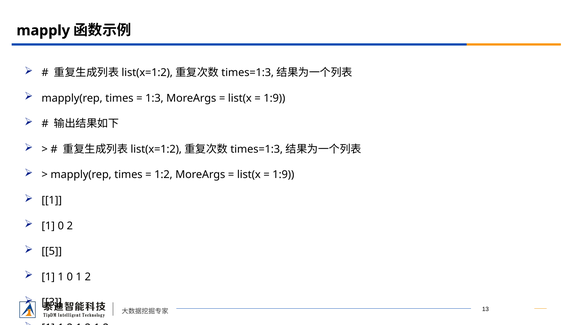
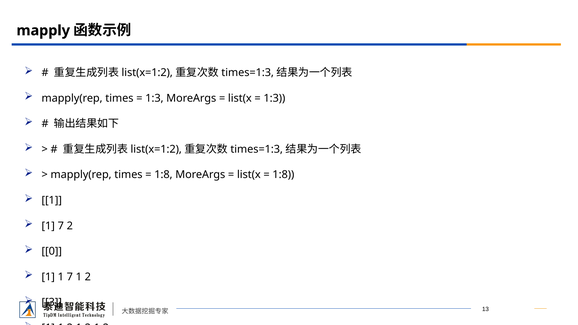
1:9 at (274, 98): 1:9 -> 1:3
1:2 at (163, 175): 1:2 -> 1:8
1:9 at (283, 175): 1:9 -> 1:8
0 at (61, 226): 0 -> 7
5: 5 -> 0
1 1 0: 0 -> 7
